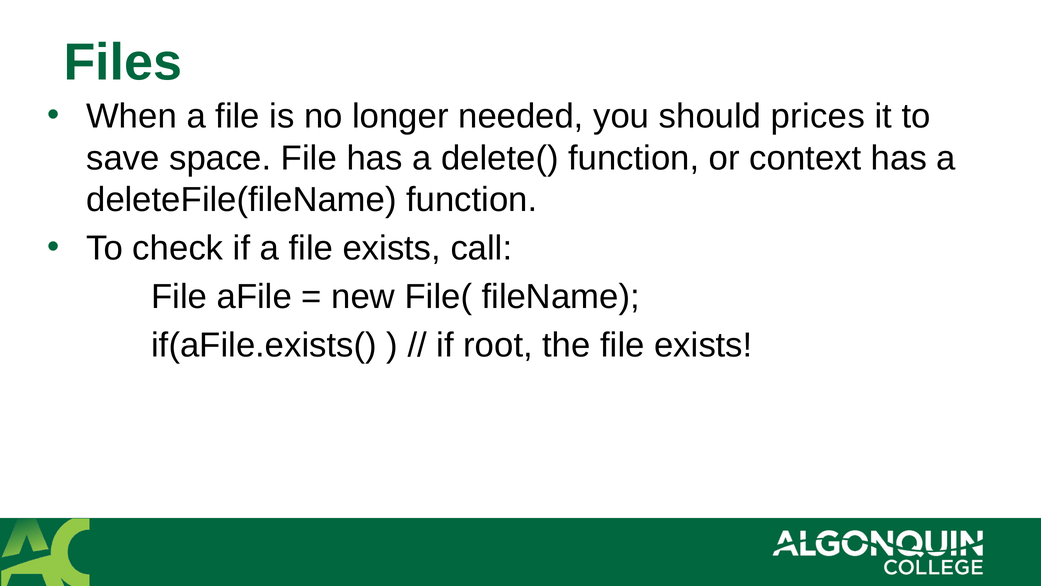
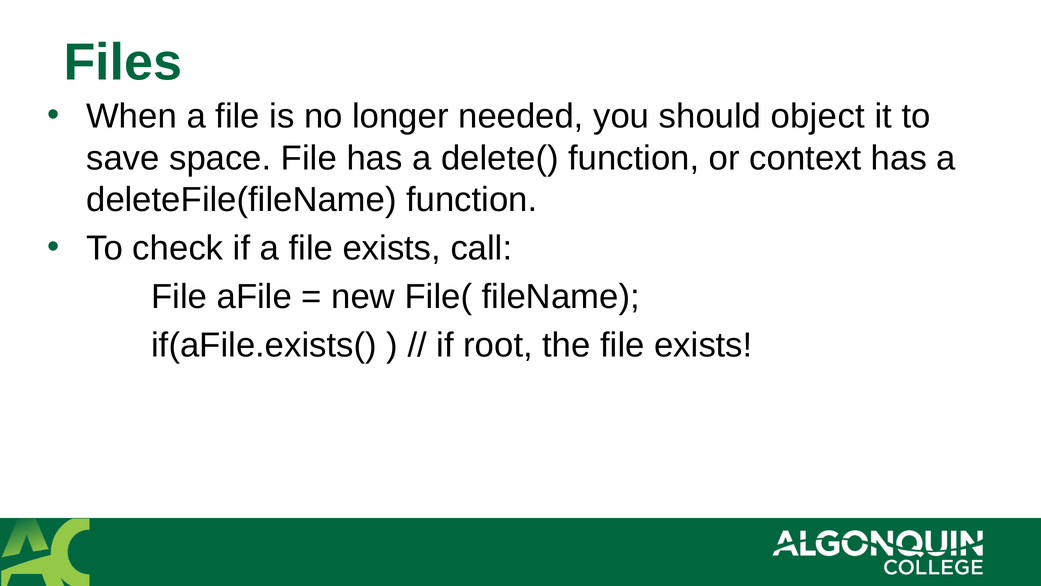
prices: prices -> object
